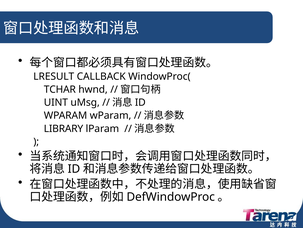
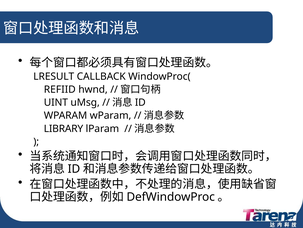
TCHAR: TCHAR -> REFIID
